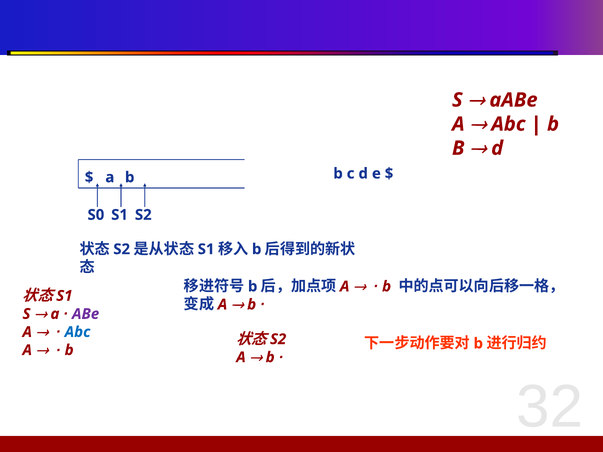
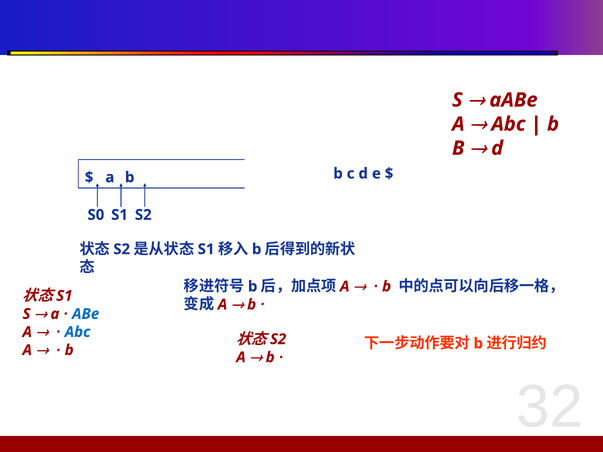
ABe colour: purple -> blue
